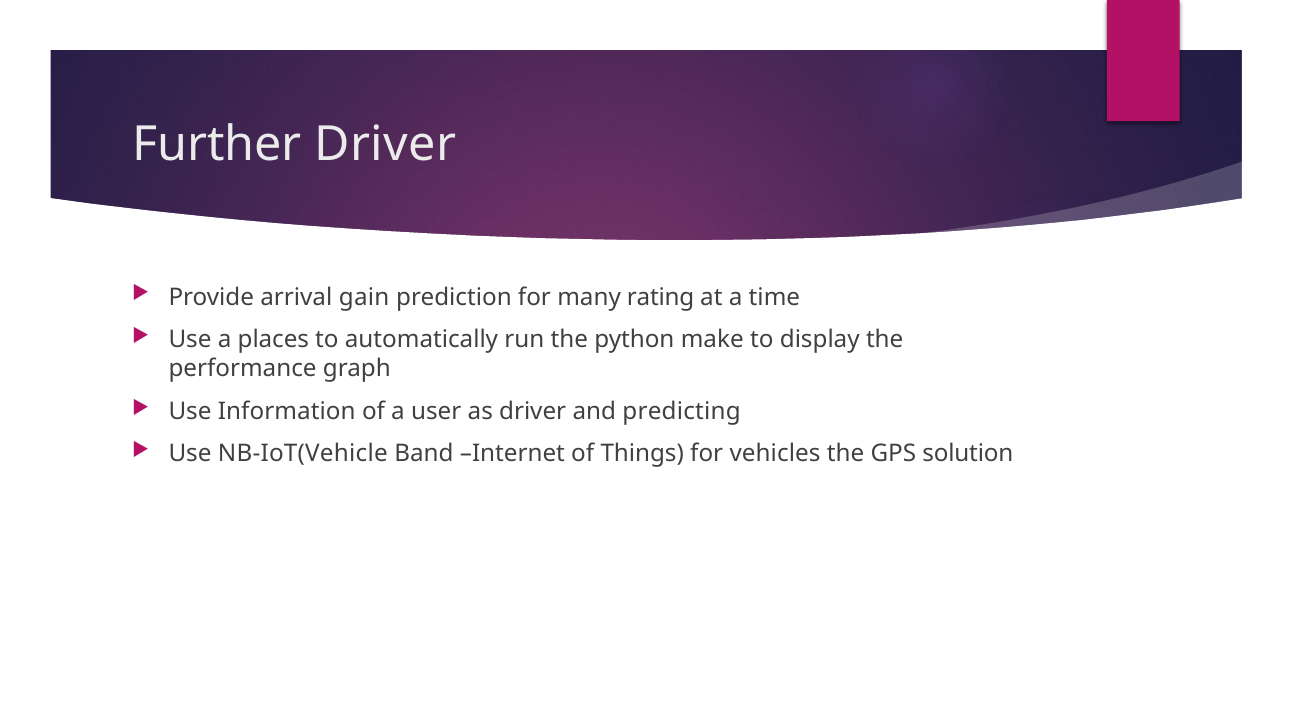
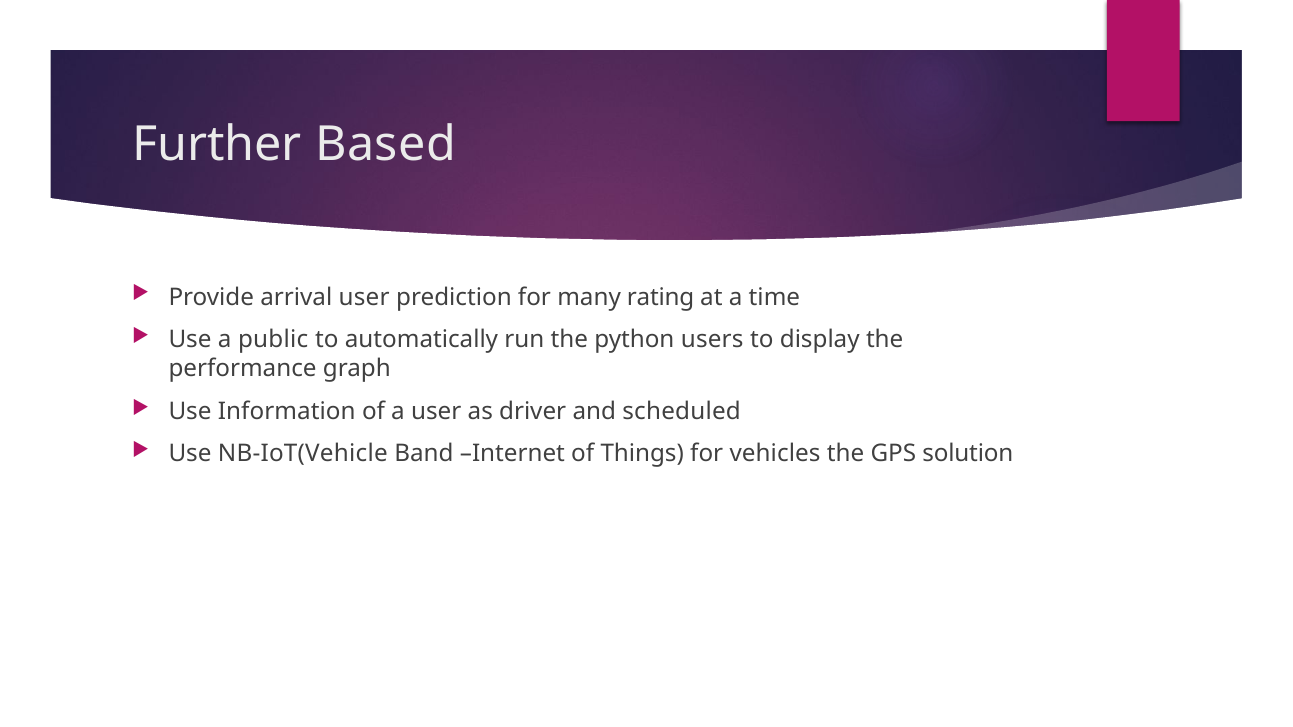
Further Driver: Driver -> Based
arrival gain: gain -> user
places: places -> public
make: make -> users
predicting: predicting -> scheduled
